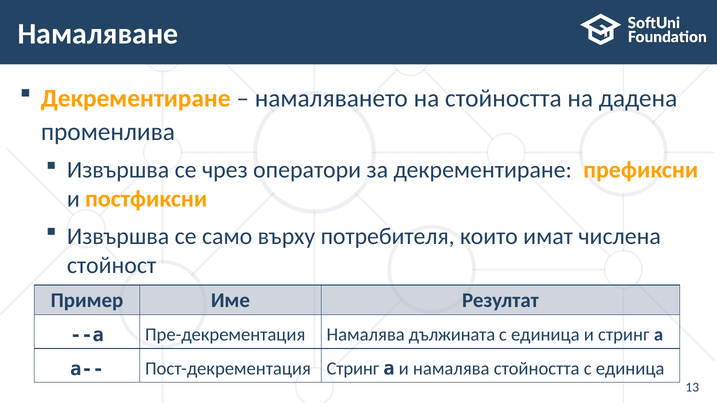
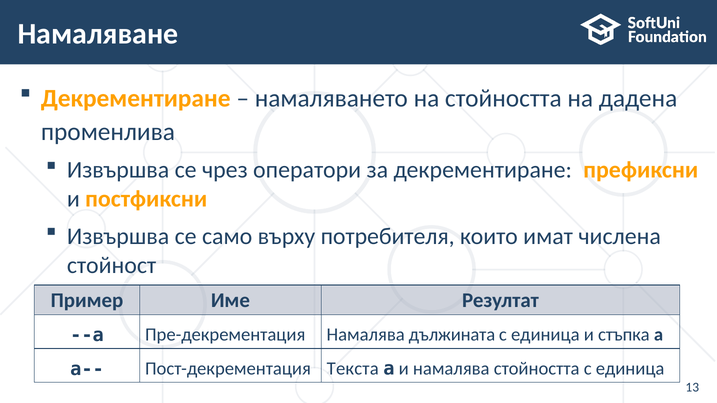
и стринг: стринг -> стъпка
Пост-декрементация Стринг: Стринг -> Текста
